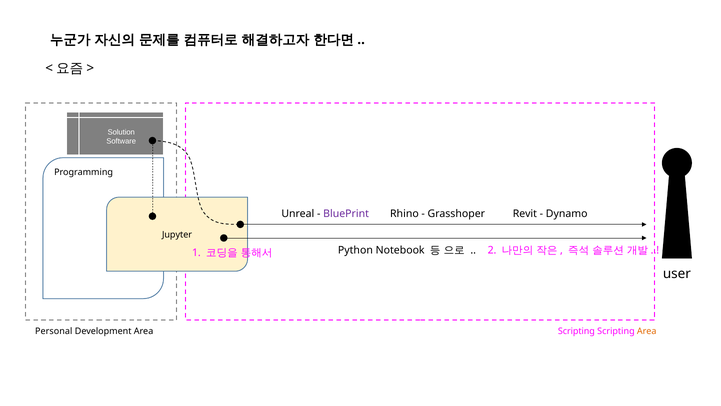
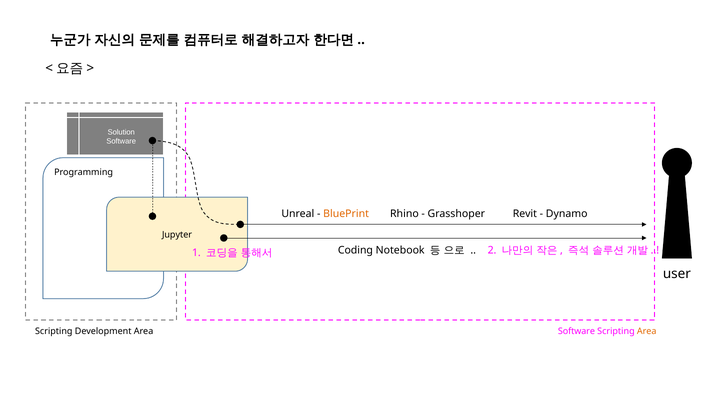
BluePrint colour: purple -> orange
Python: Python -> Coding
Personal at (54, 331): Personal -> Scripting
Scripting at (576, 331): Scripting -> Software
